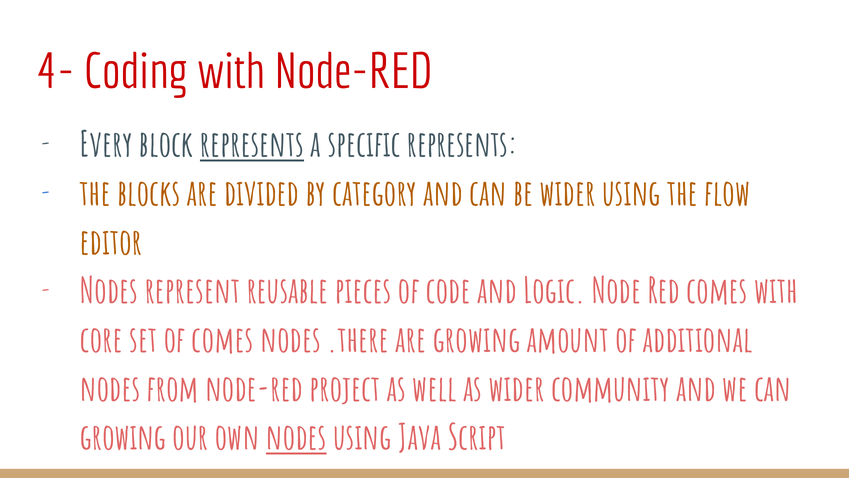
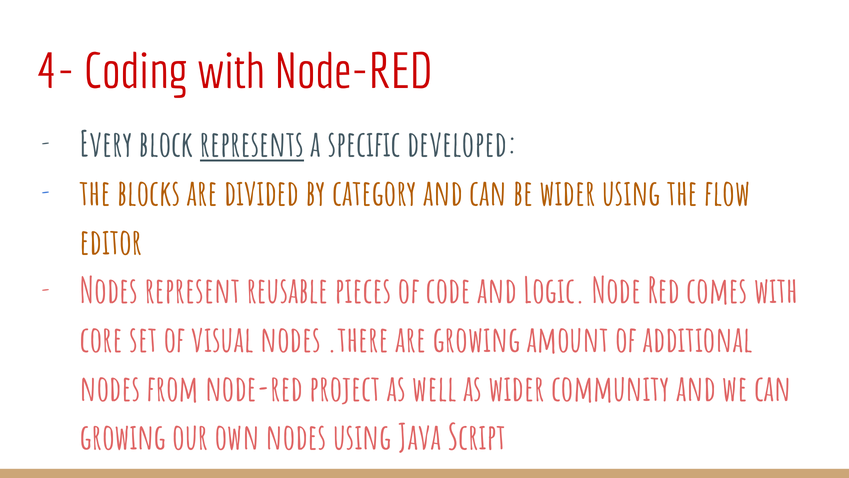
specific represents: represents -> developed
of comes: comes -> visual
nodes at (296, 438) underline: present -> none
